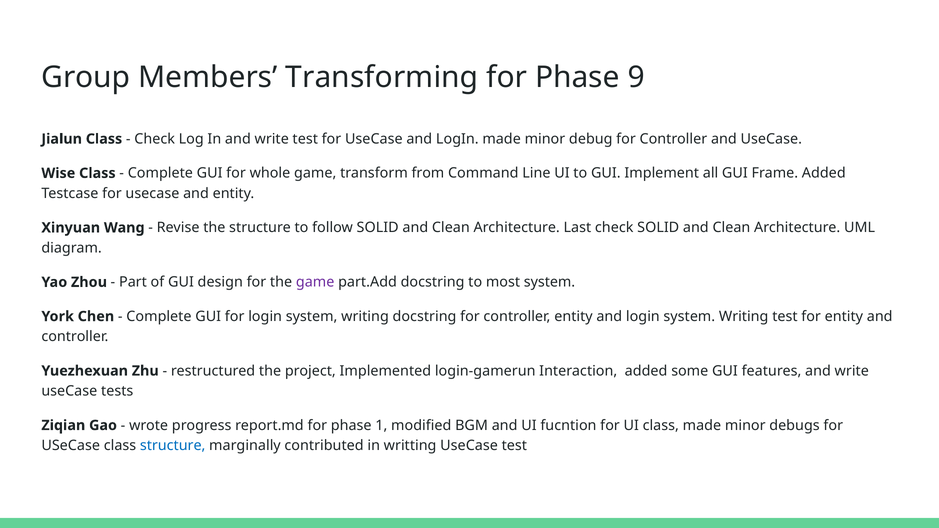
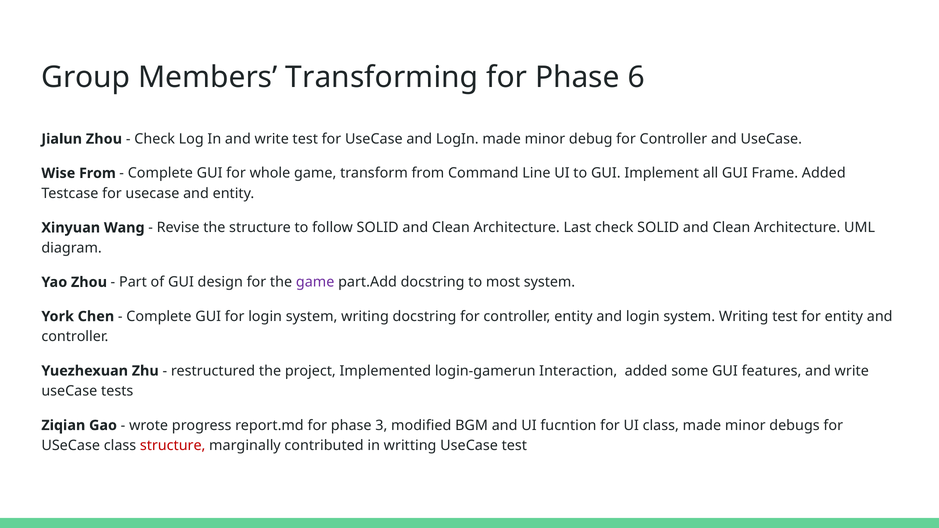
9: 9 -> 6
Jialun Class: Class -> Zhou
Wise Class: Class -> From
1: 1 -> 3
structure at (173, 446) colour: blue -> red
